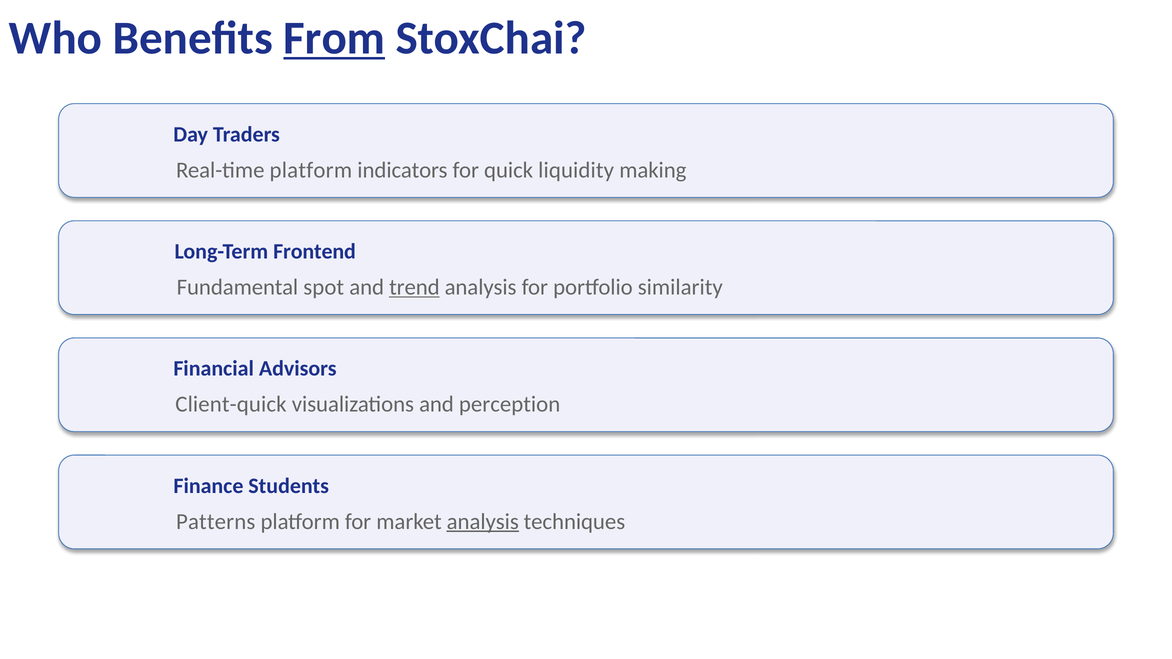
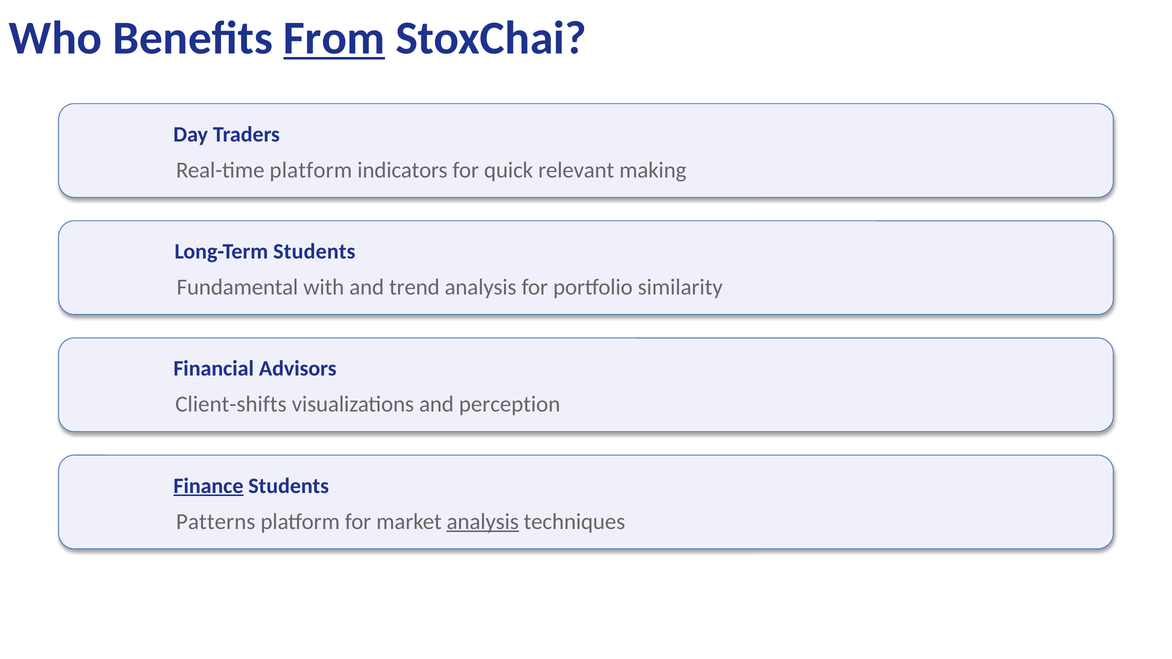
liquidity: liquidity -> relevant
Long-Term Frontend: Frontend -> Students
spot: spot -> with
trend underline: present -> none
Client-quick: Client-quick -> Client-shifts
Finance underline: none -> present
